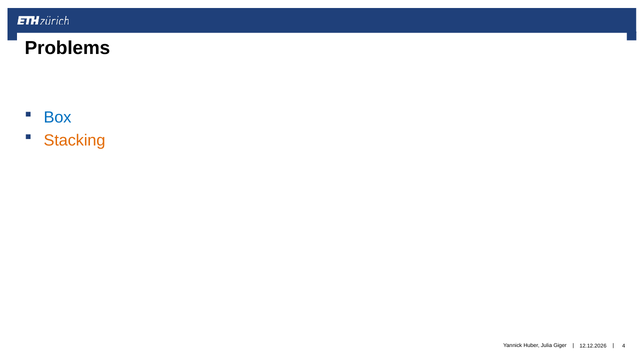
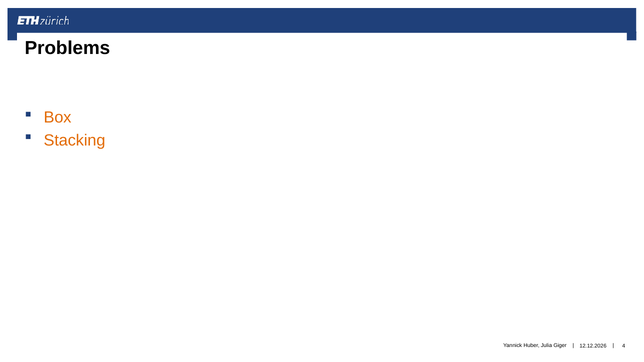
Box colour: blue -> orange
